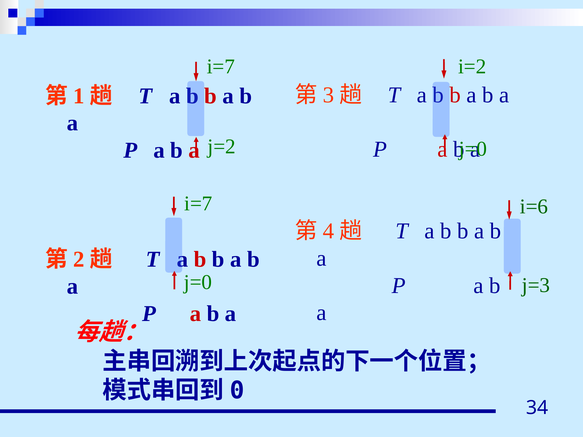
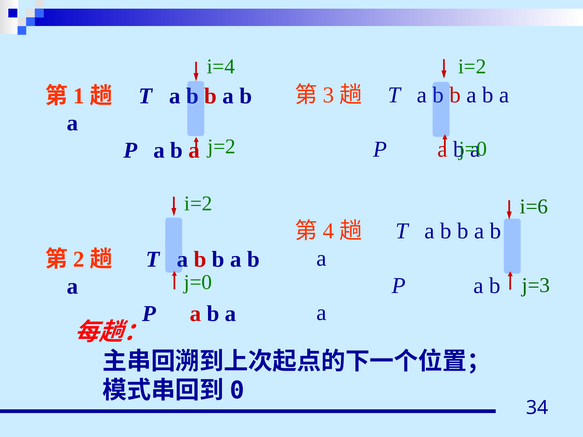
i=7 at (221, 67): i=7 -> i=4
i=7 at (198, 204): i=7 -> i=2
